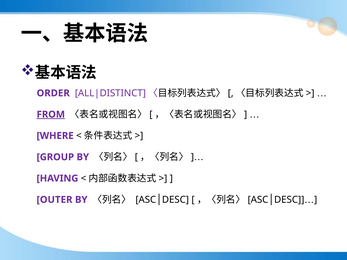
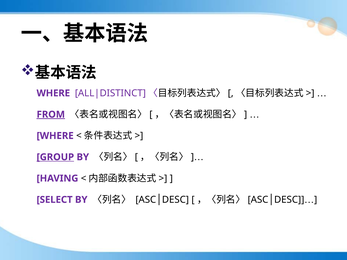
ORDER at (53, 93): ORDER -> WHERE
GROUP underline: none -> present
OUTER: OUTER -> SELECT
